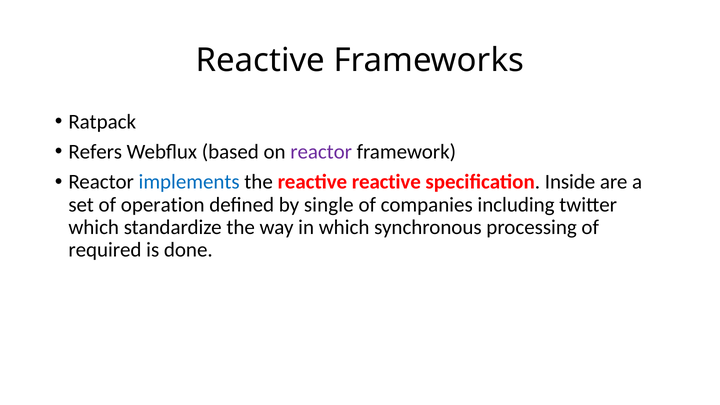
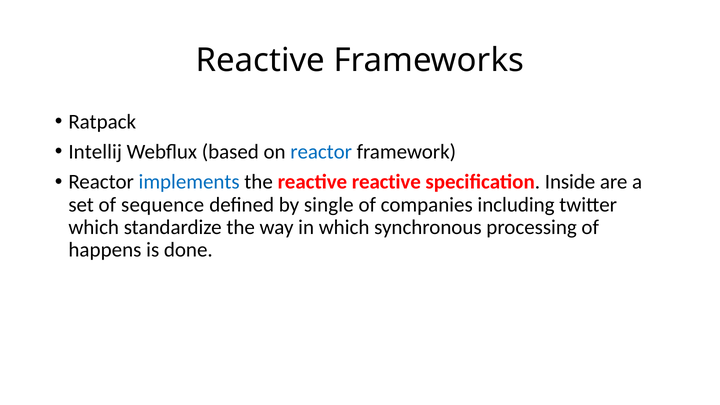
Refers: Refers -> Intellij
reactor at (321, 152) colour: purple -> blue
operation: operation -> sequence
required: required -> happens
